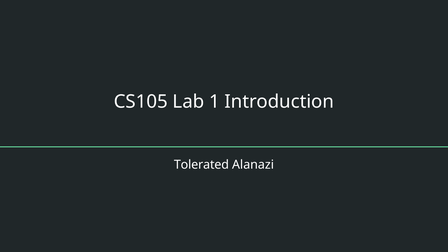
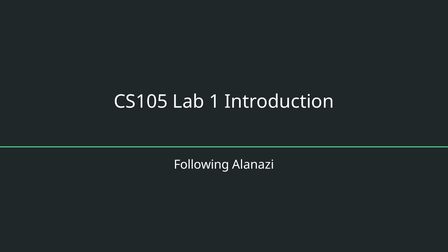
Tolerated: Tolerated -> Following
